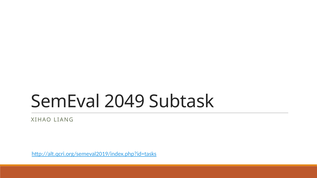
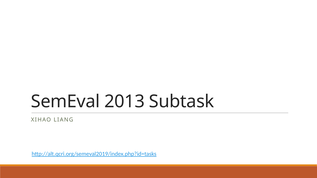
2049: 2049 -> 2013
